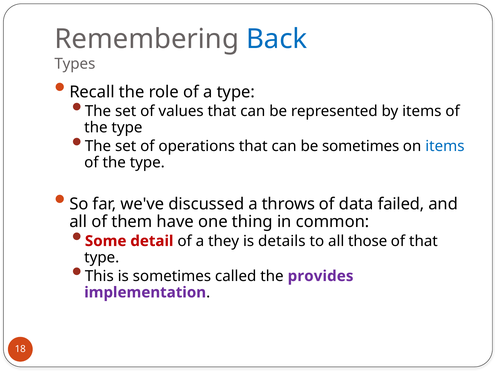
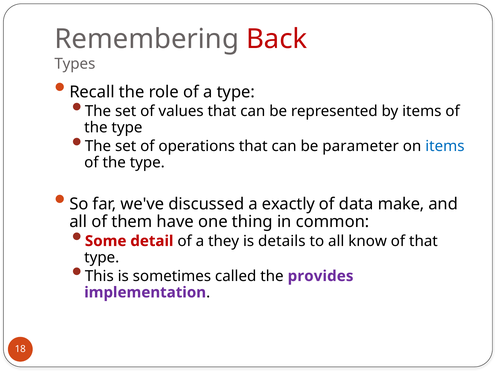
Back colour: blue -> red
be sometimes: sometimes -> parameter
throws: throws -> exactly
failed: failed -> make
those: those -> know
